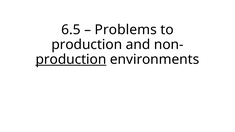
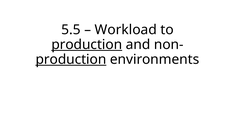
6.5: 6.5 -> 5.5
Problems: Problems -> Workload
production at (87, 45) underline: none -> present
